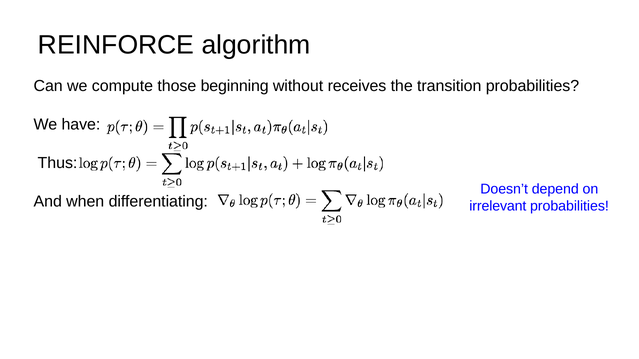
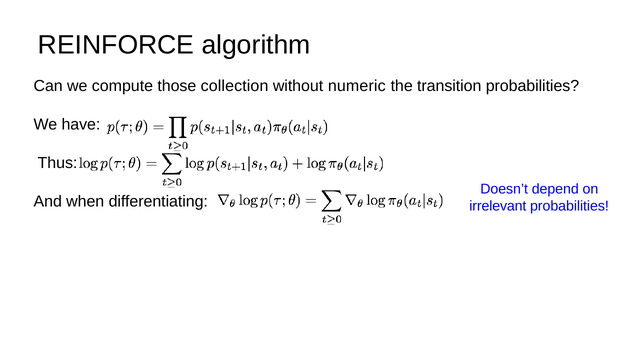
beginning: beginning -> collection
receives: receives -> numeric
